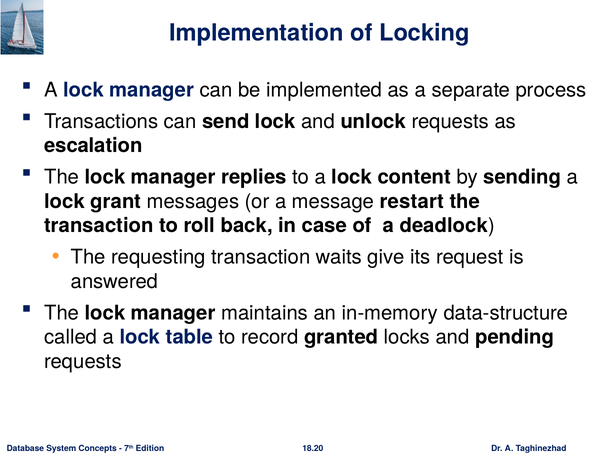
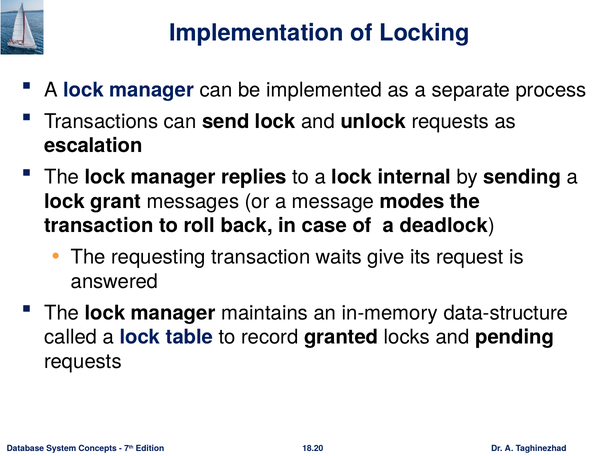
content: content -> internal
restart: restart -> modes
